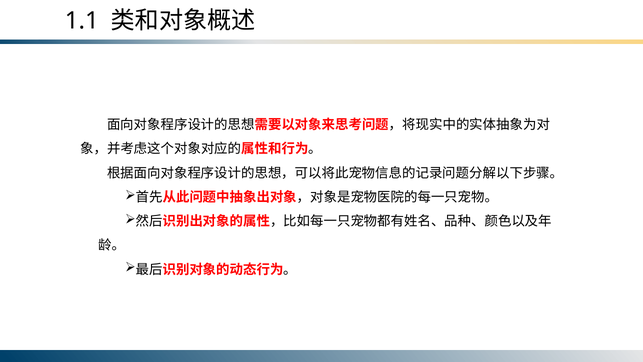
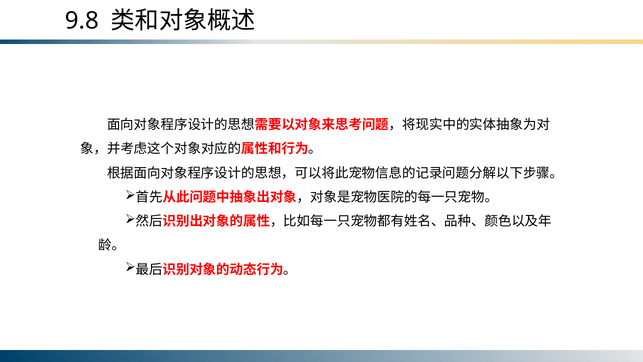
1.1: 1.1 -> 9.8
